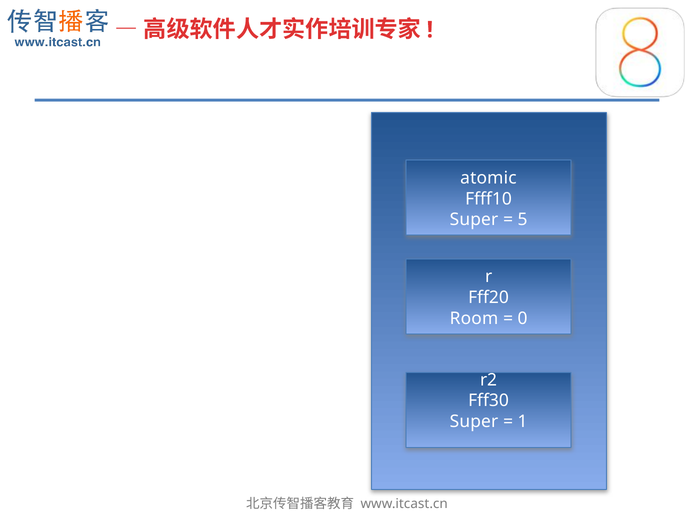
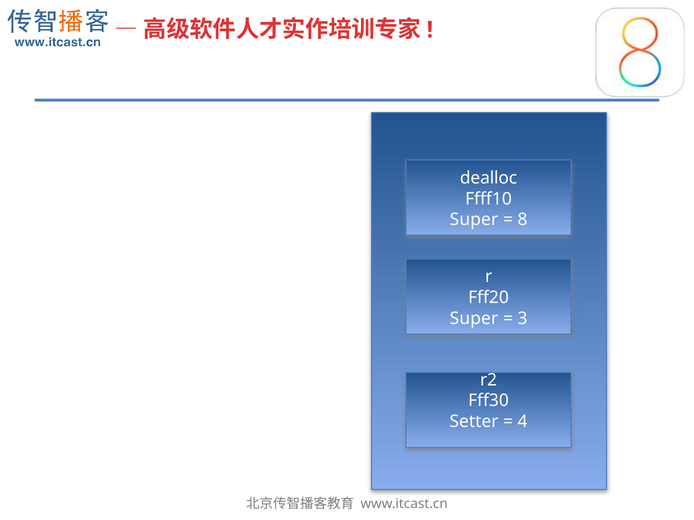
atomic: atomic -> dealloc
5: 5 -> 8
Room at (474, 319): Room -> Super
0: 0 -> 3
Super at (474, 422): Super -> Setter
1: 1 -> 4
